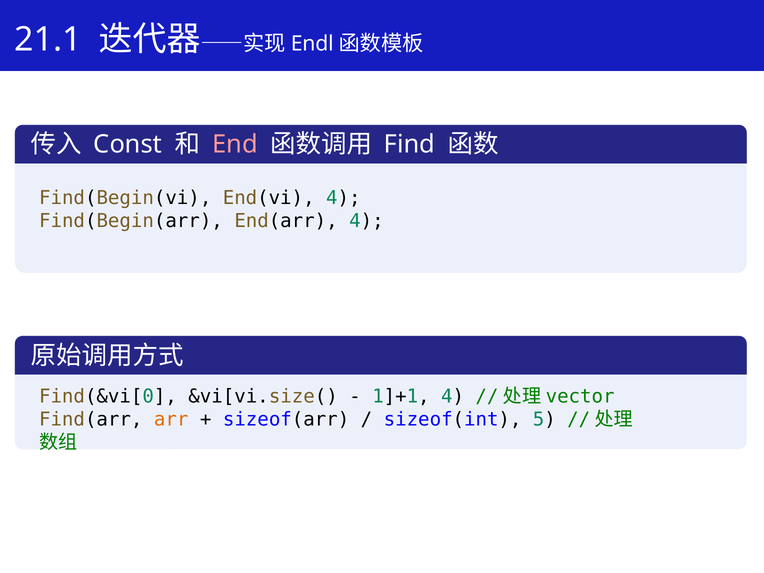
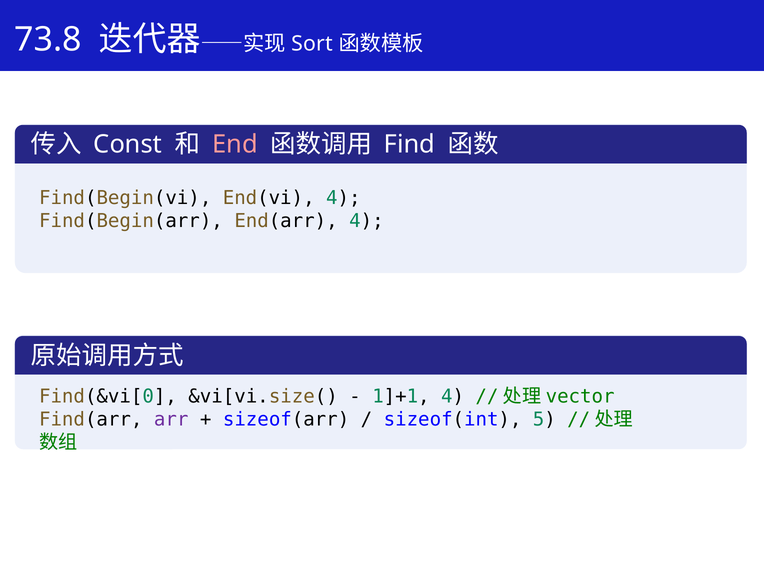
21.1: 21.1 -> 73.8
Endl: Endl -> Sort
arr colour: orange -> purple
